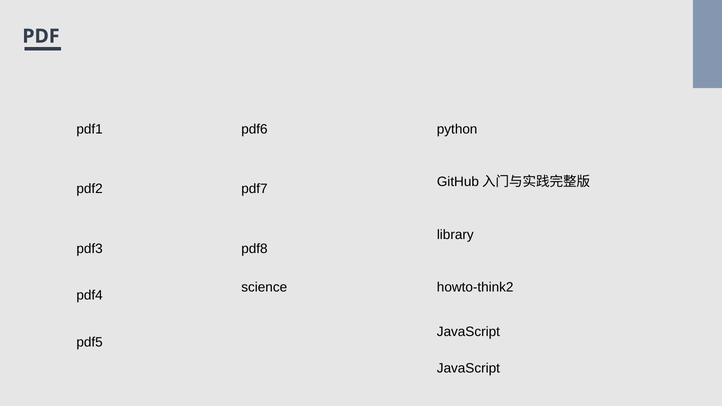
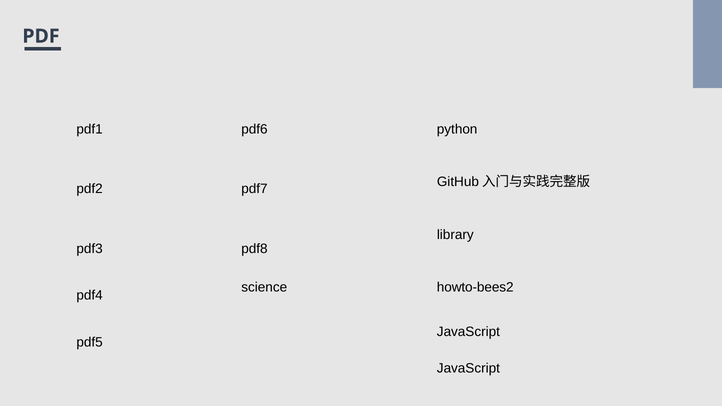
howto-think2: howto-think2 -> howto-bees2
